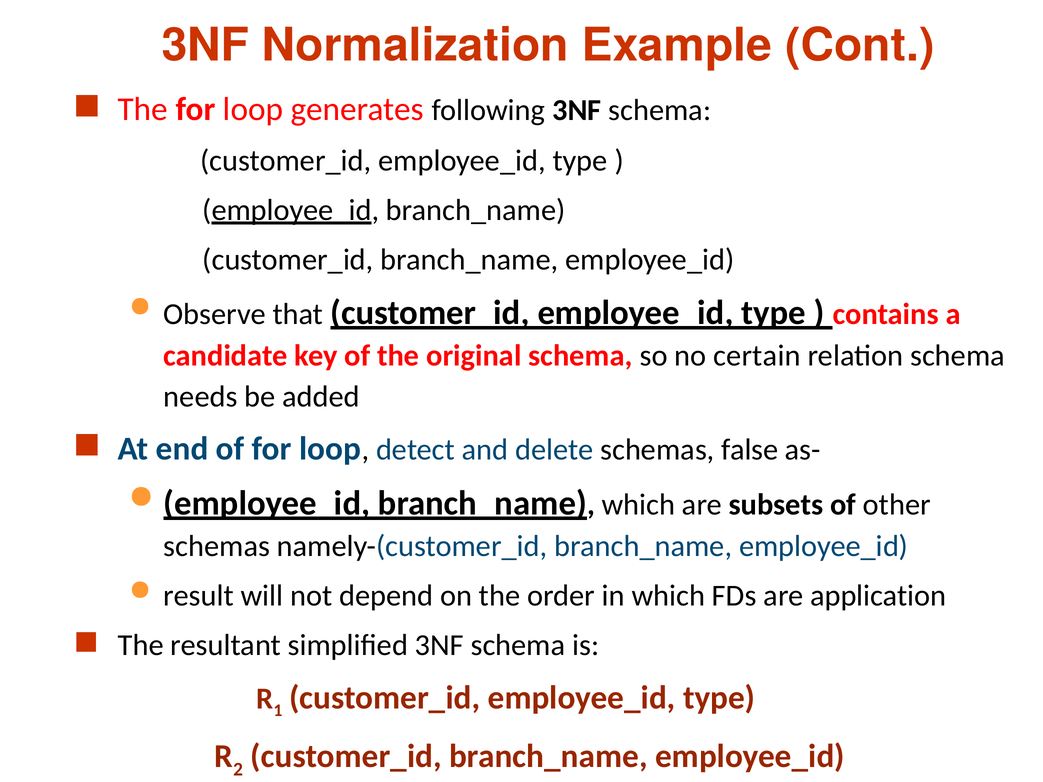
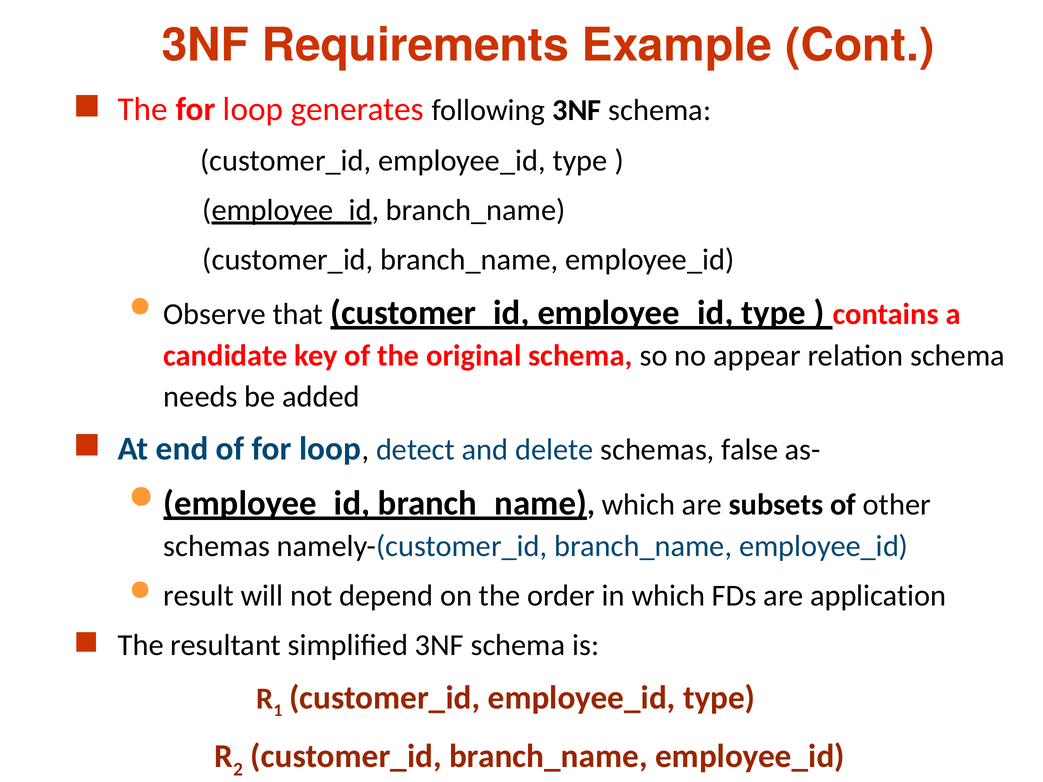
Normalization: Normalization -> Requirements
certain: certain -> appear
